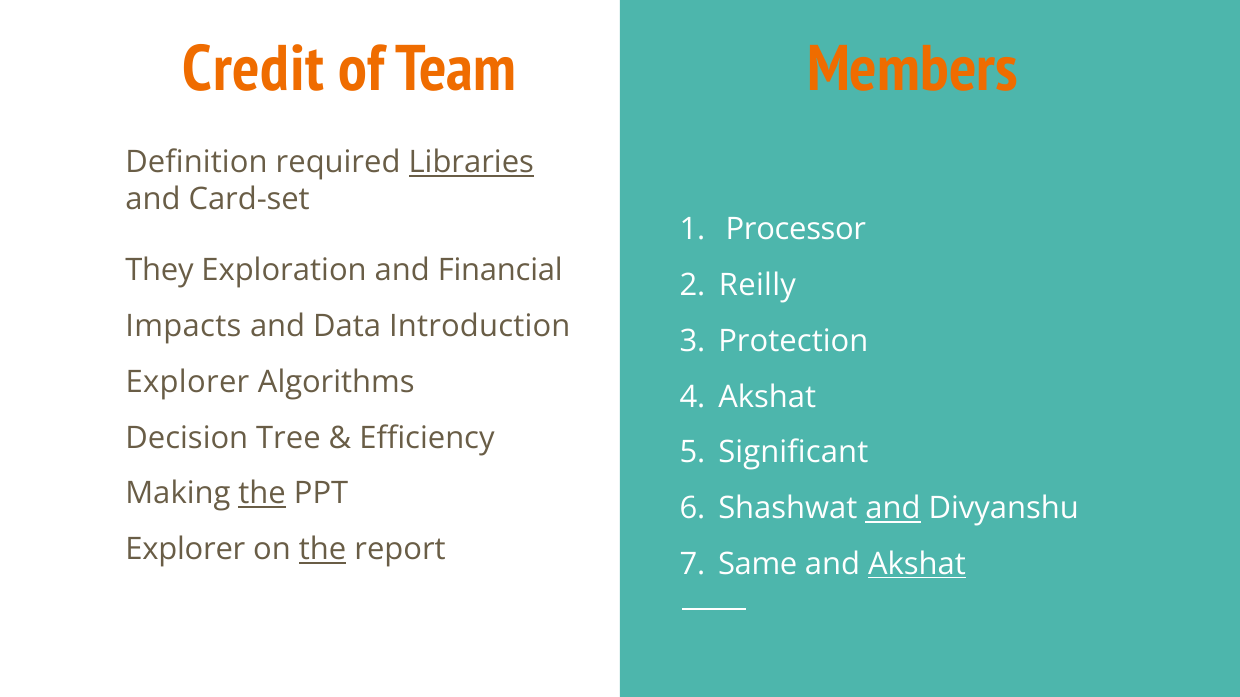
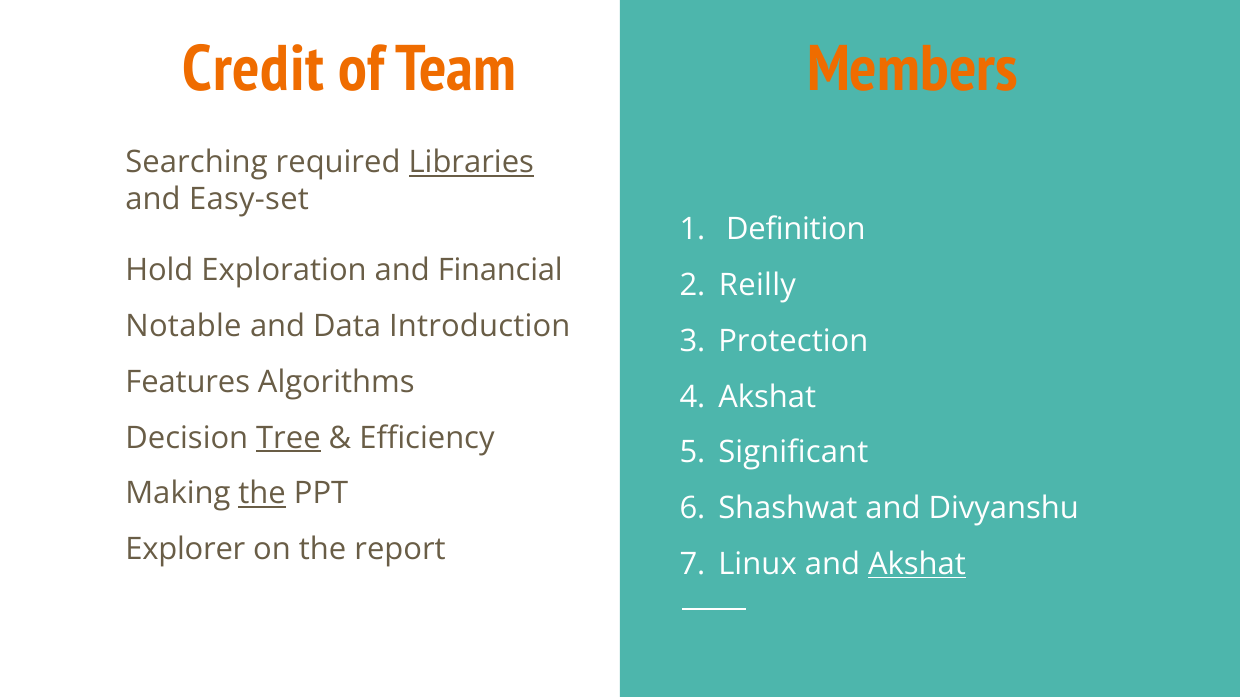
Definition: Definition -> Searching
Card-set: Card-set -> Easy-set
Processor: Processor -> Definition
They: They -> Hold
Impacts: Impacts -> Notable
Explorer at (188, 382): Explorer -> Features
Tree underline: none -> present
and at (893, 509) underline: present -> none
the at (323, 550) underline: present -> none
Same: Same -> Linux
